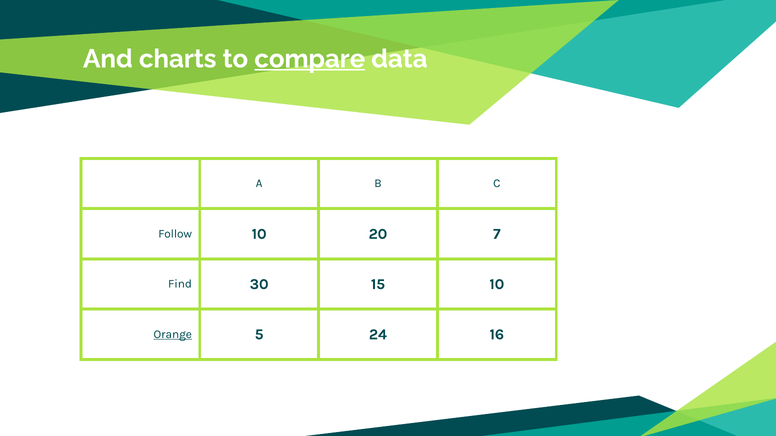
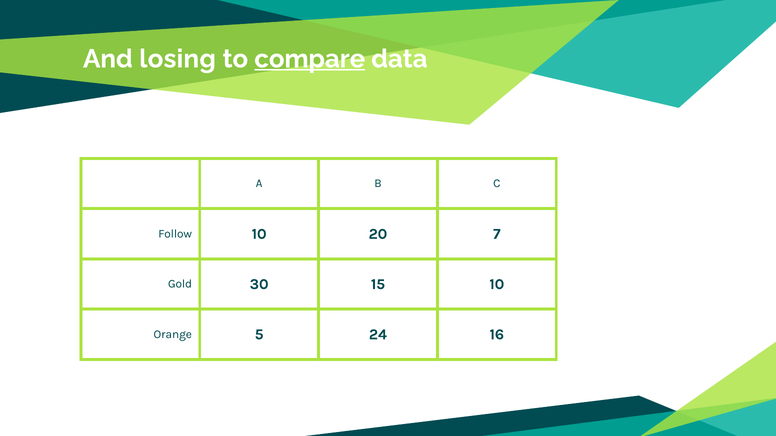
charts: charts -> losing
Find: Find -> Gold
Orange underline: present -> none
